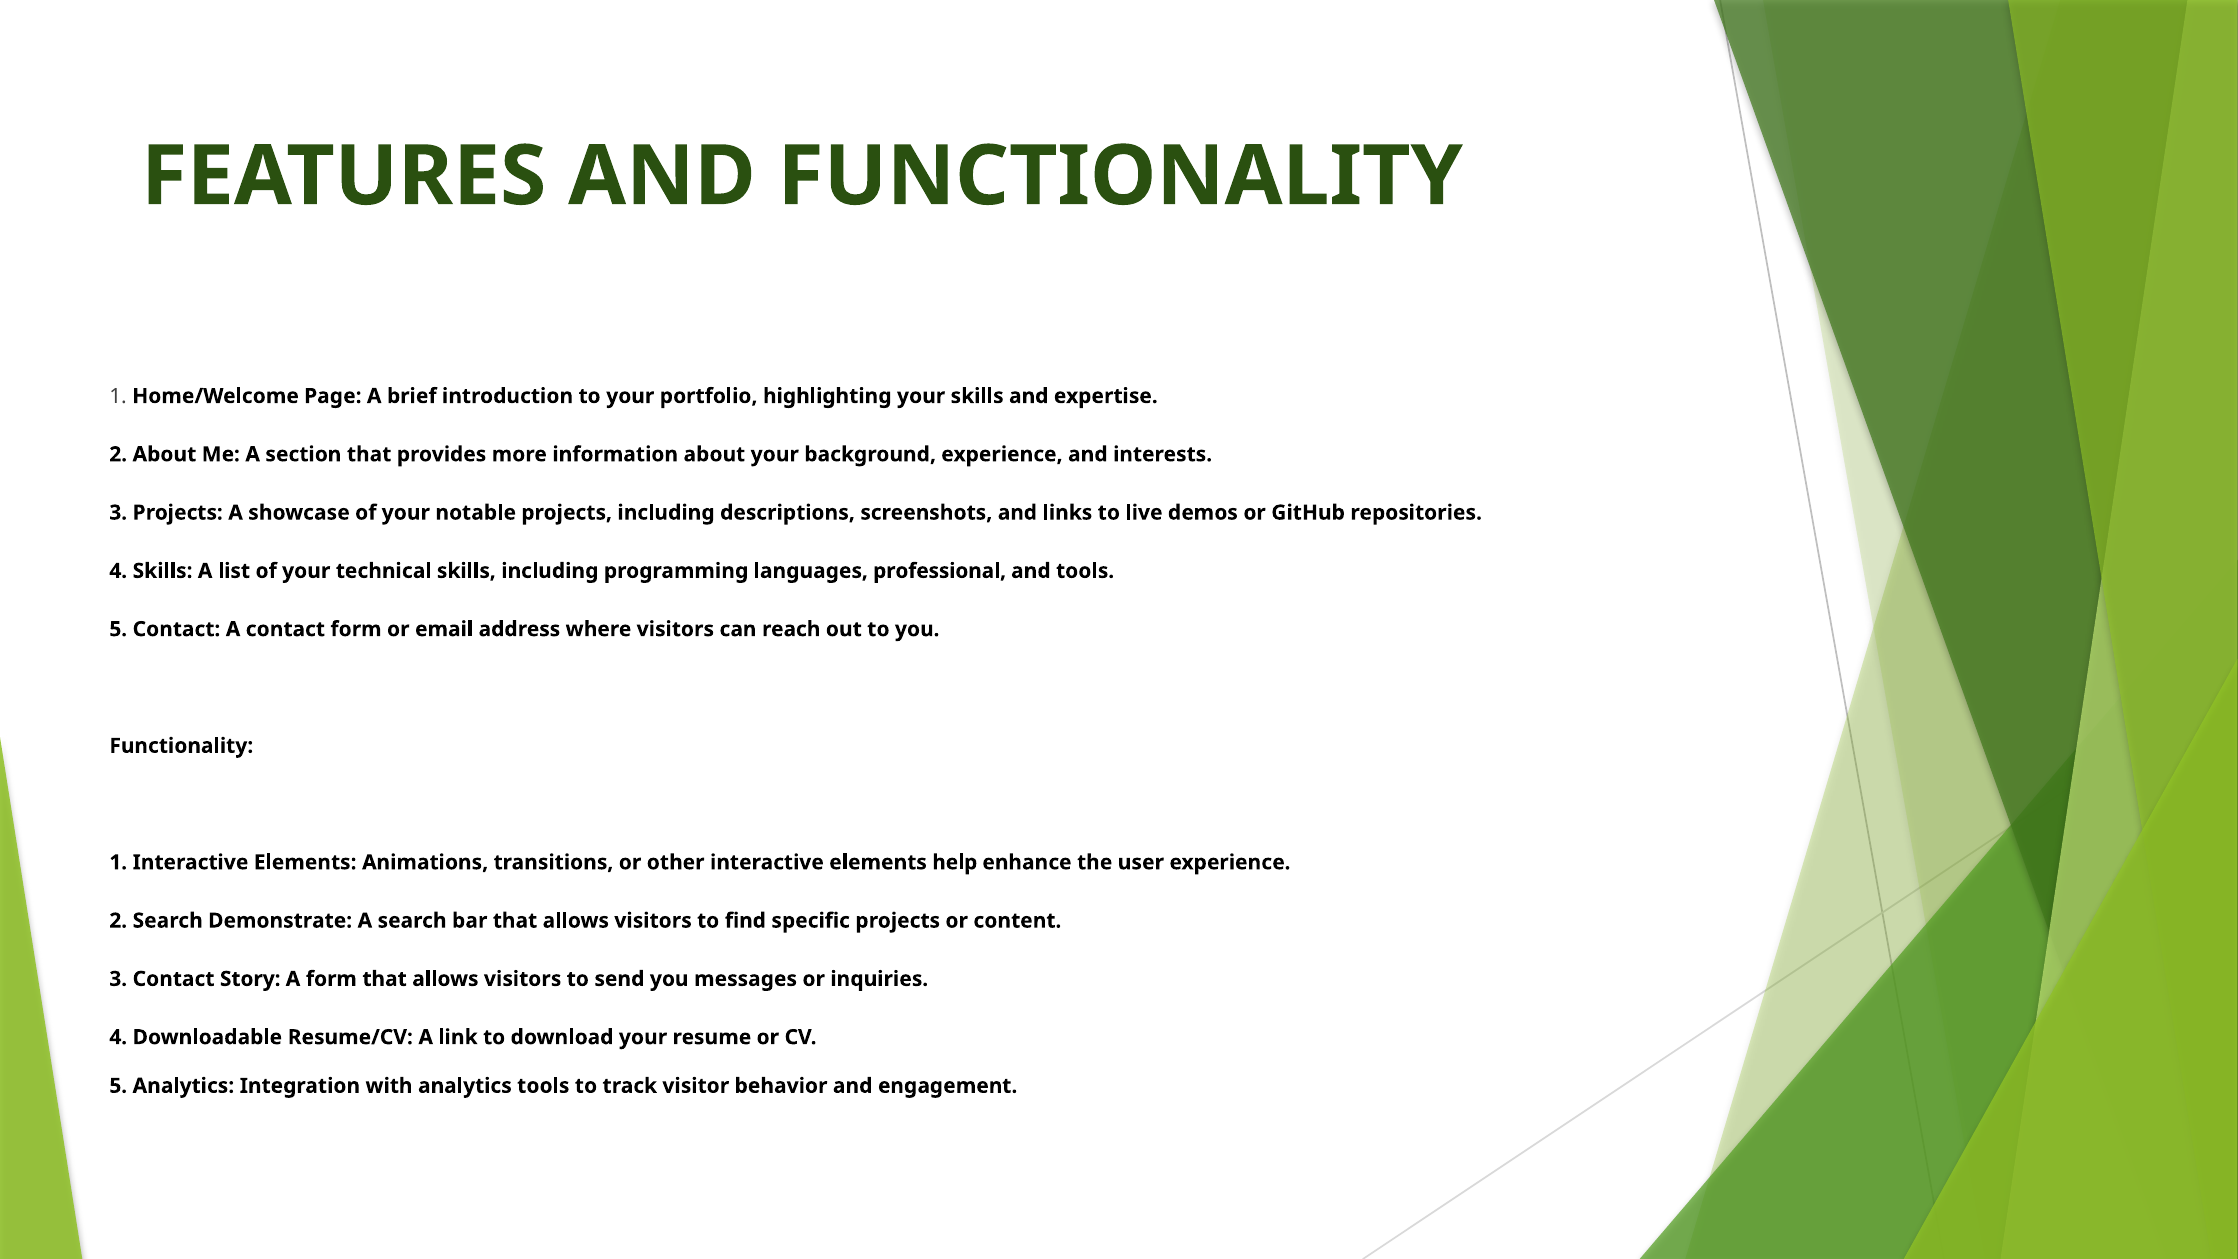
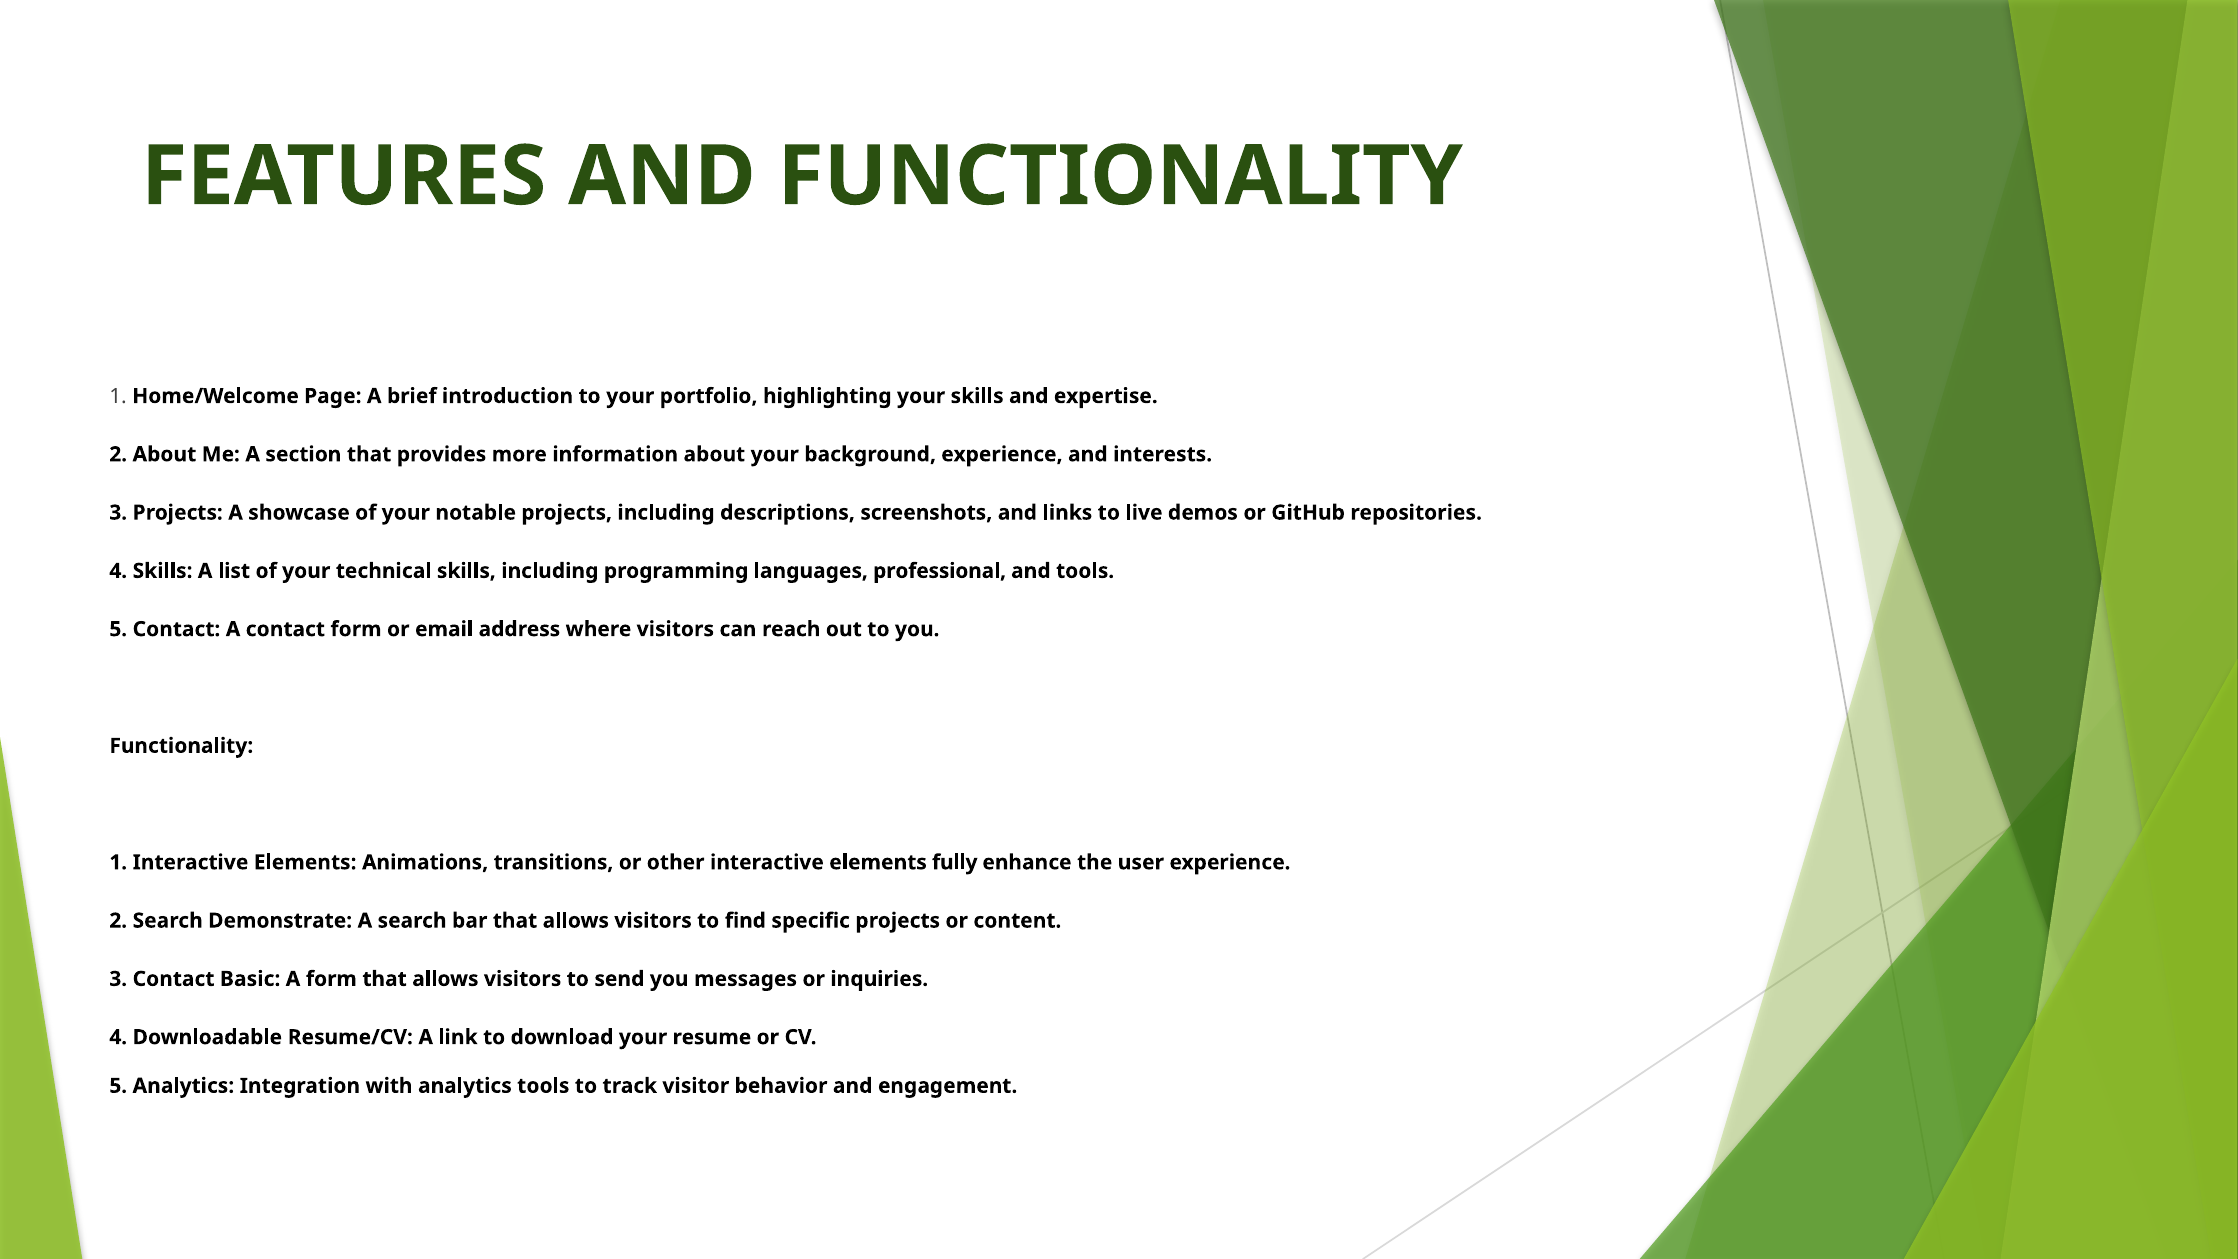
help: help -> fully
Story: Story -> Basic
